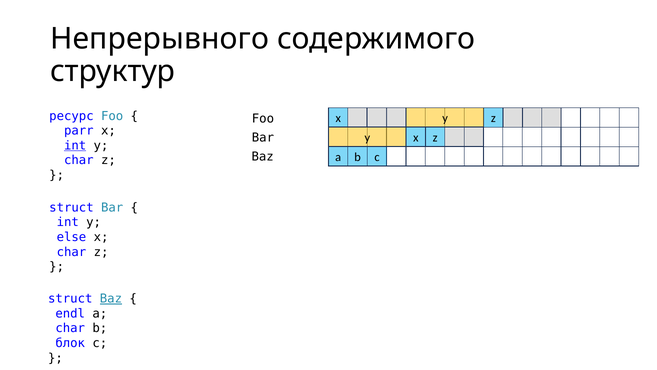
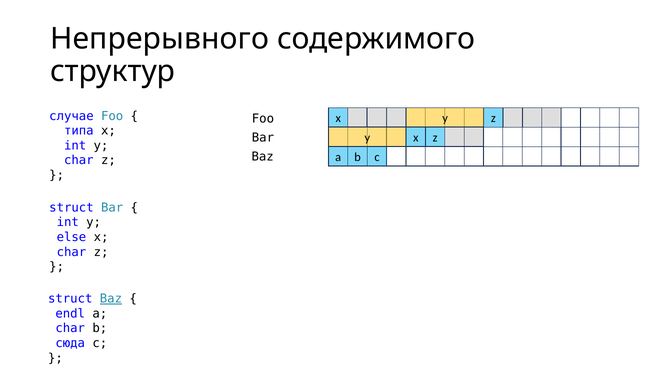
ресурс: ресурс -> случае
parr: parr -> типа
int at (75, 145) underline: present -> none
блок: блок -> сюда
